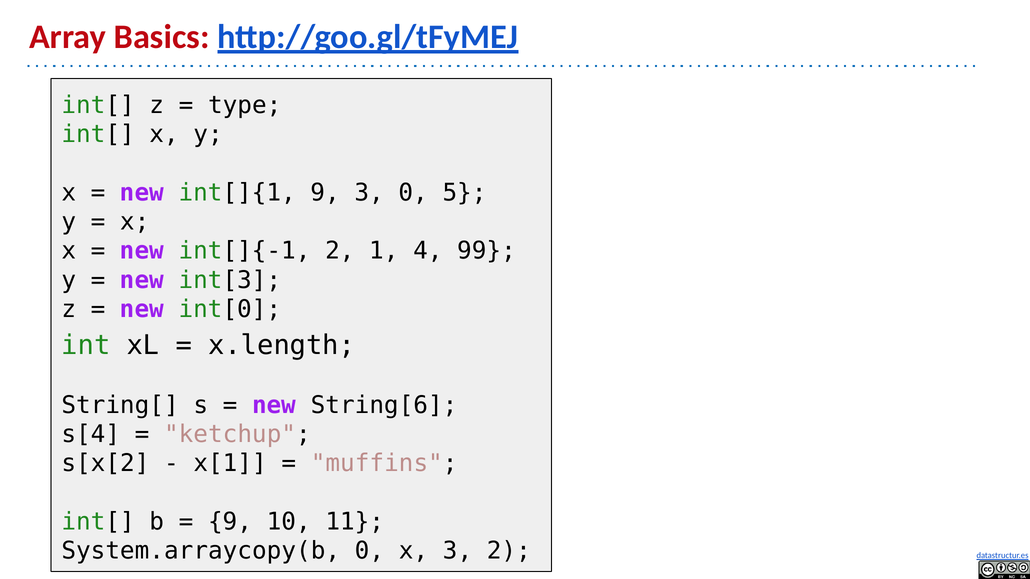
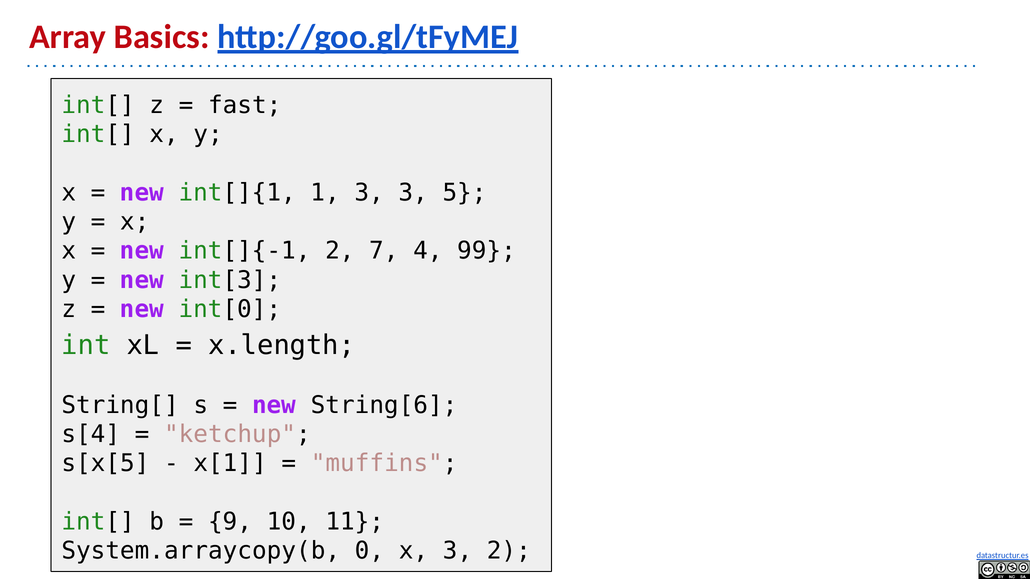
type: type -> fast
int[]{1 9: 9 -> 1
3 0: 0 -> 3
1: 1 -> 7
s[x[2: s[x[2 -> s[x[5
